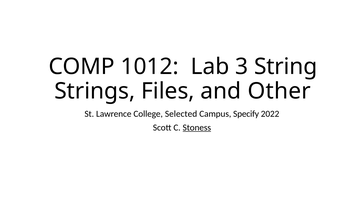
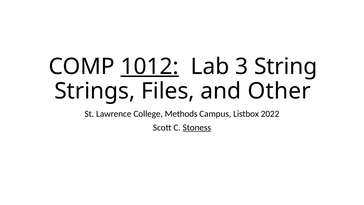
1012 underline: none -> present
Selected: Selected -> Methods
Specify: Specify -> Listbox
